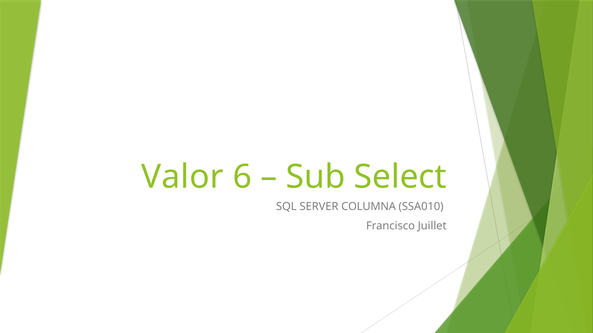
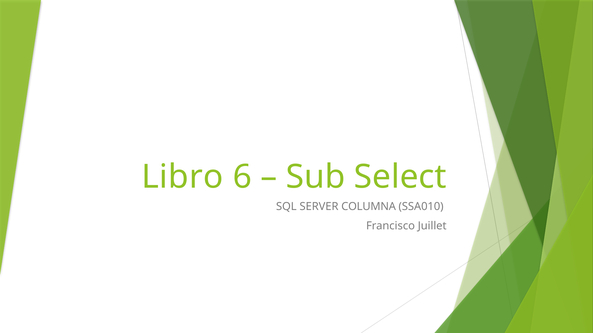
Valor: Valor -> Libro
